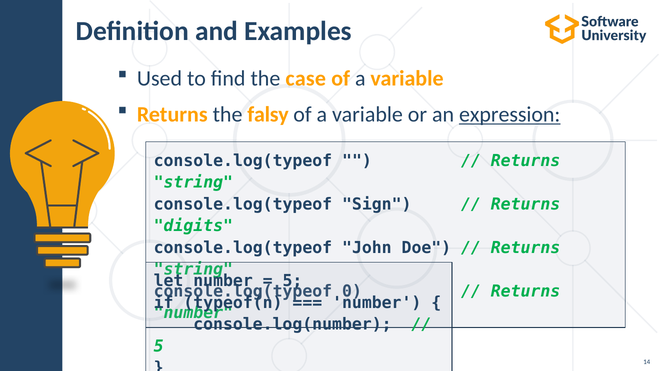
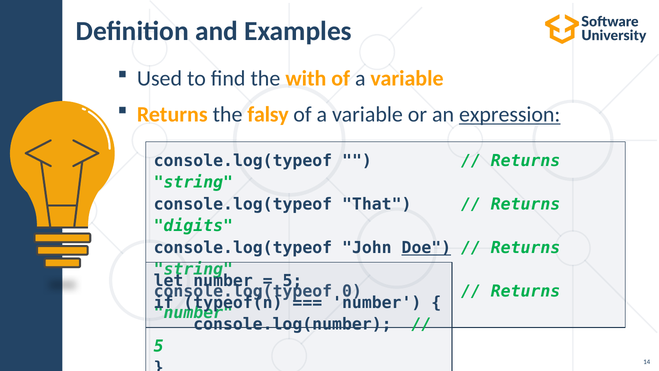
case: case -> with
Sign: Sign -> That
Doe underline: none -> present
